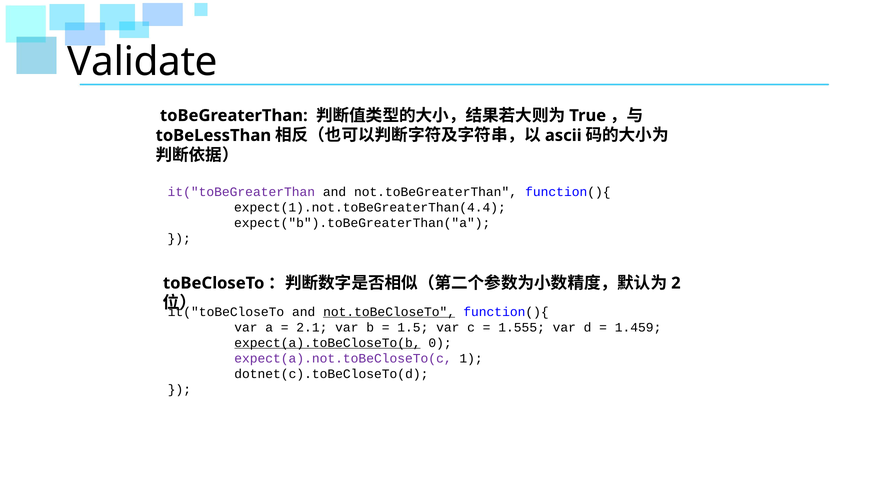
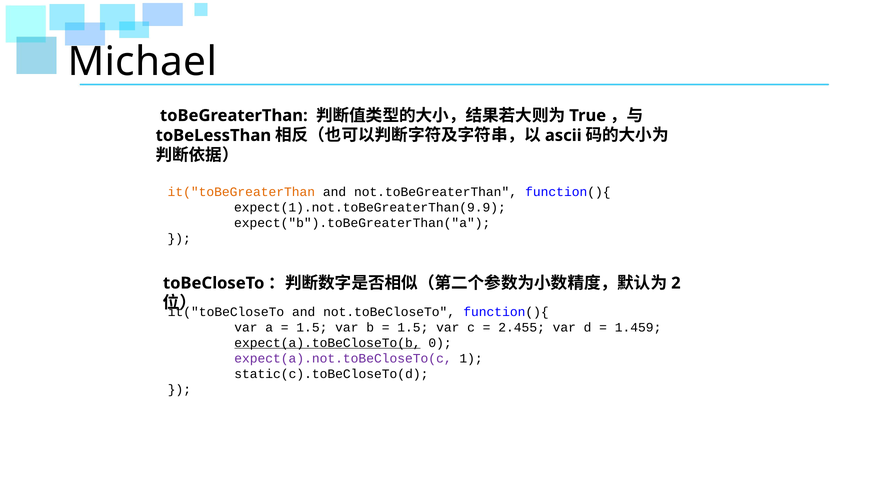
Validate: Validate -> Michael
it("toBeGreaterThan colour: purple -> orange
expect(1).not.toBeGreaterThan(4.4: expect(1).not.toBeGreaterThan(4.4 -> expect(1).not.toBeGreaterThan(9.9
not.toBeCloseTo underline: present -> none
2.1 at (312, 328): 2.1 -> 1.5
1.555: 1.555 -> 2.455
dotnet(c).toBeCloseTo(d: dotnet(c).toBeCloseTo(d -> static(c).toBeCloseTo(d
